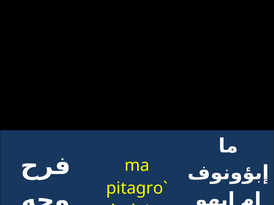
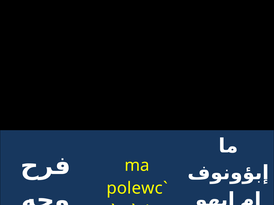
pitagro: pitagro -> polewc
